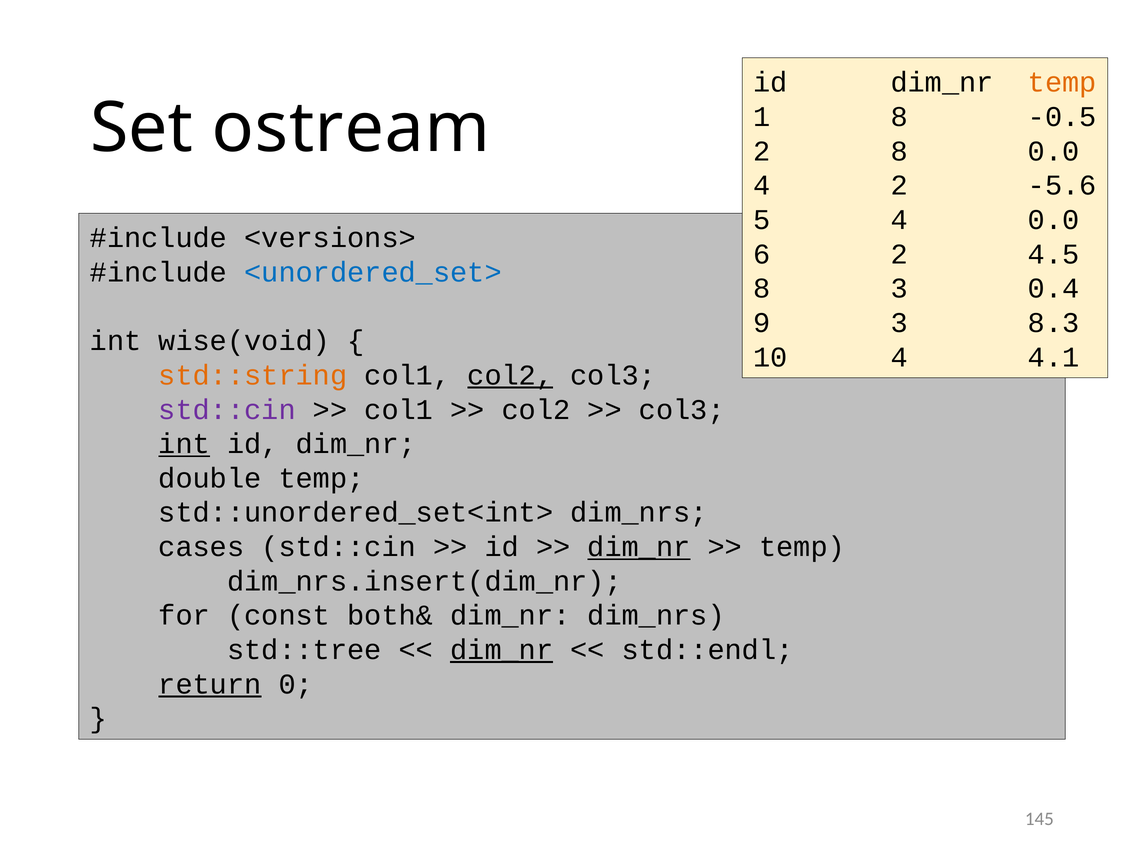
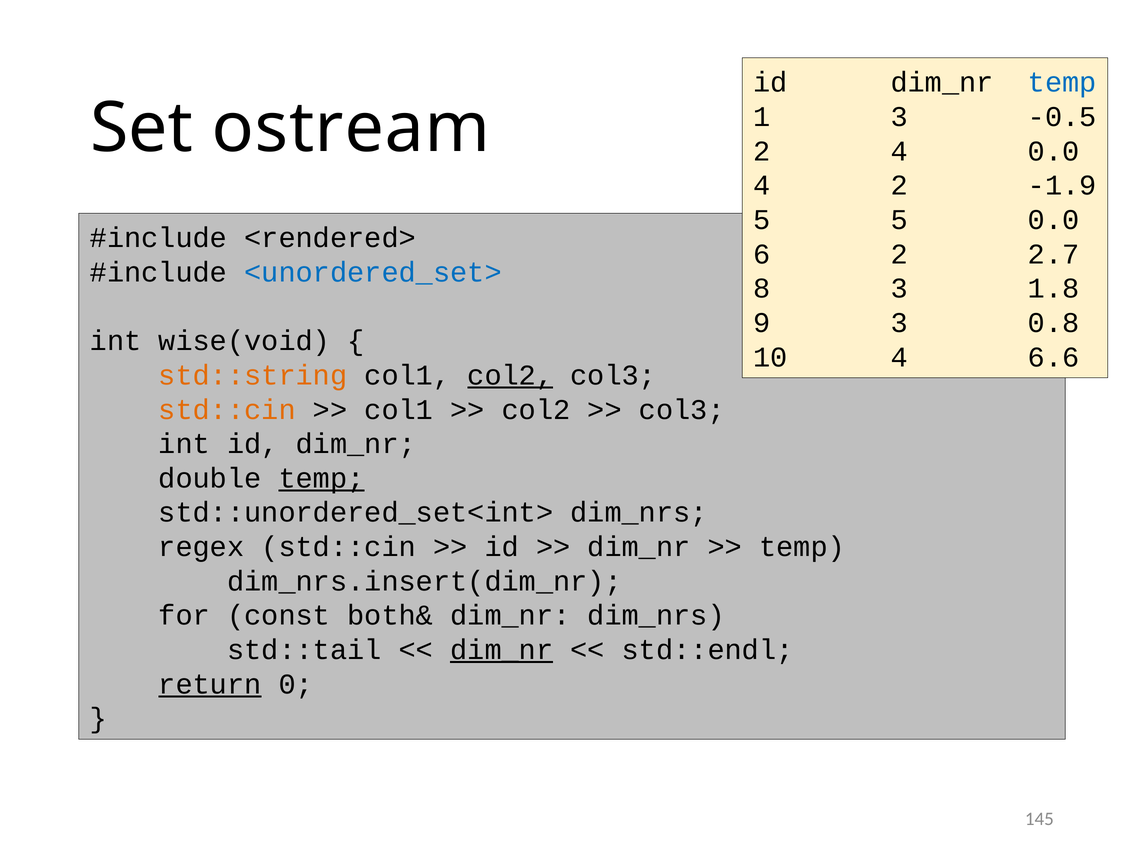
temp at (1062, 83) colour: orange -> blue
1 8: 8 -> 3
2 8: 8 -> 4
-5.6: -5.6 -> -1.9
5 4: 4 -> 5
<versions>: <versions> -> <rendered>
4.5: 4.5 -> 2.7
0.4: 0.4 -> 1.8
8.3: 8.3 -> 0.8
4.1: 4.1 -> 6.6
std::cin at (227, 410) colour: purple -> orange
int at (184, 444) underline: present -> none
temp at (322, 478) underline: none -> present
cases: cases -> regex
dim_nr at (639, 547) underline: present -> none
std::tree: std::tree -> std::tail
